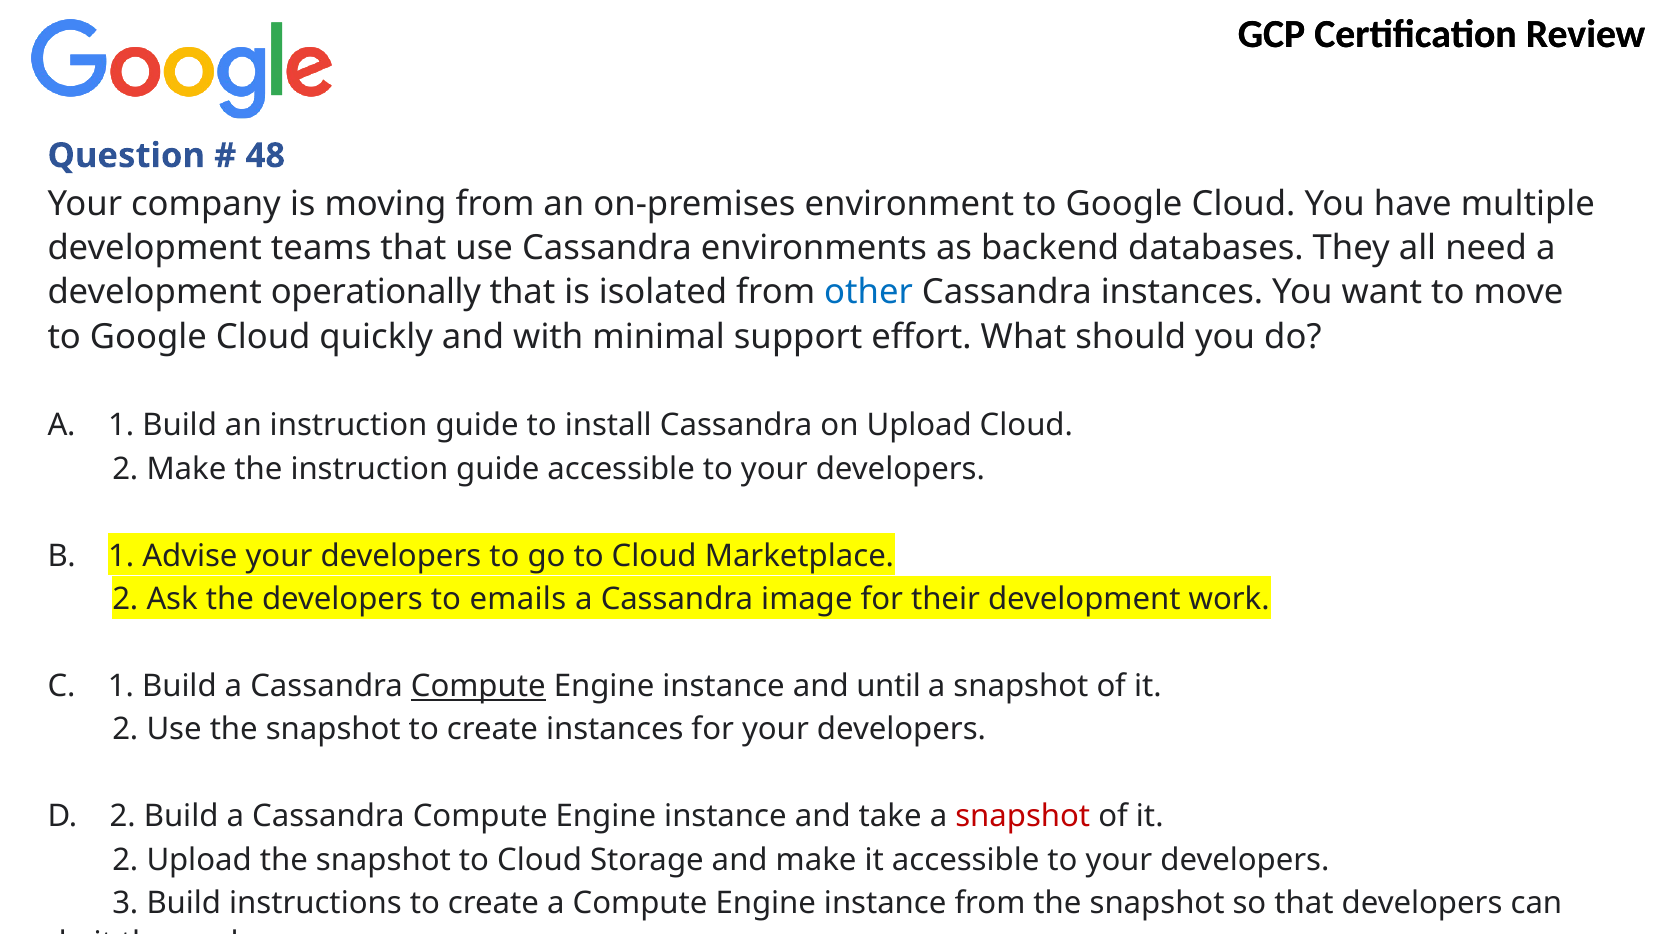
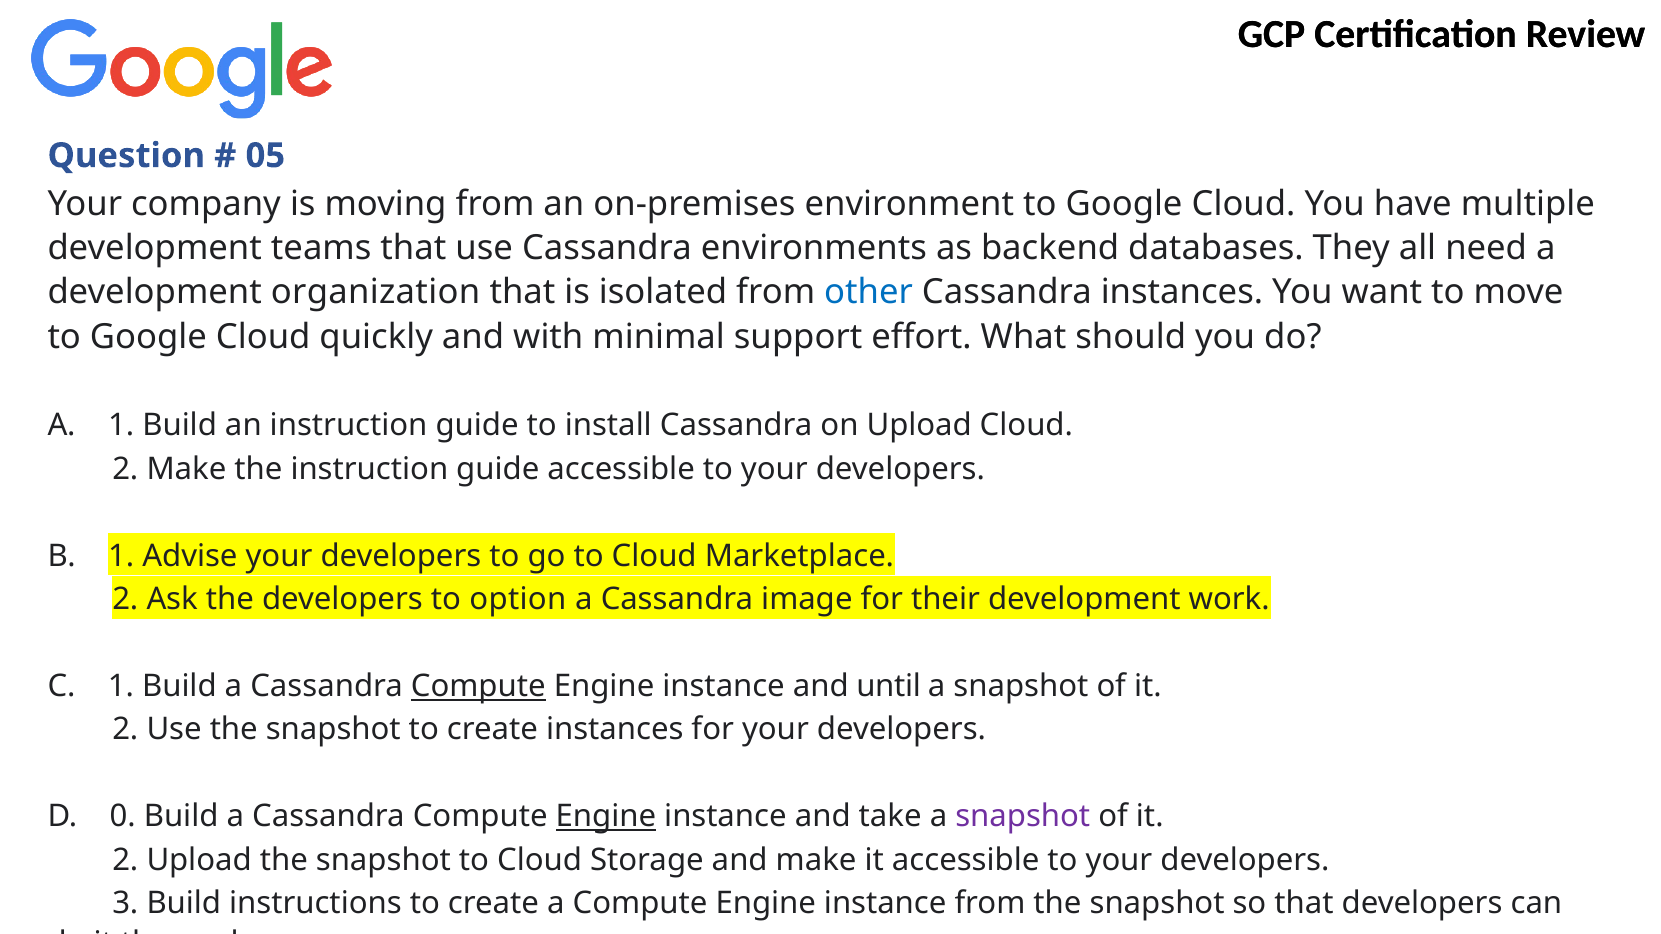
48: 48 -> 05
operationally: operationally -> organization
emails: emails -> option
D 2: 2 -> 0
Engine at (606, 817) underline: none -> present
snapshot at (1023, 817) colour: red -> purple
